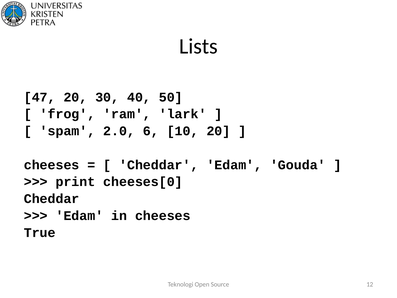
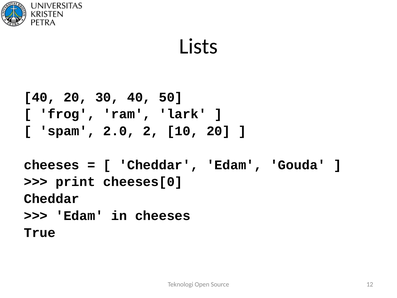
47 at (40, 97): 47 -> 40
6: 6 -> 2
